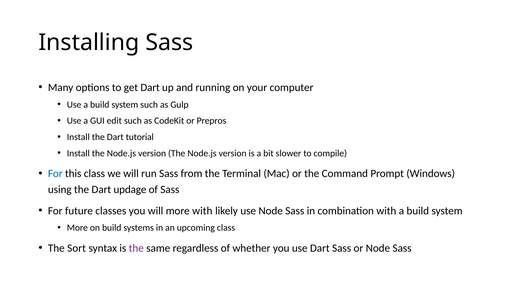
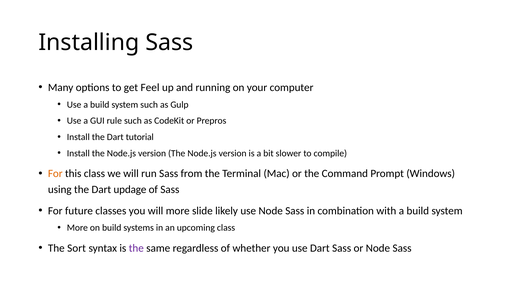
get Dart: Dart -> Feel
edit: edit -> rule
For at (55, 174) colour: blue -> orange
more with: with -> slide
